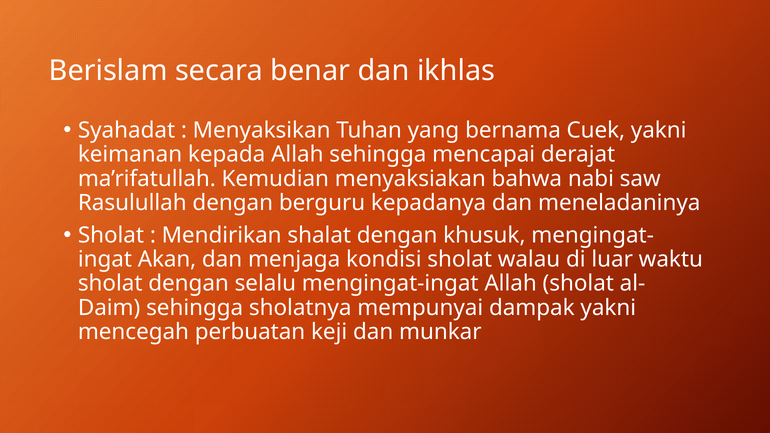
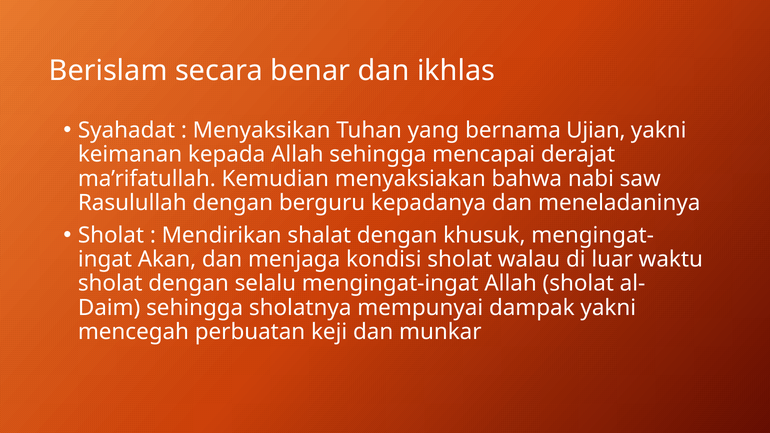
Cuek: Cuek -> Ujian
